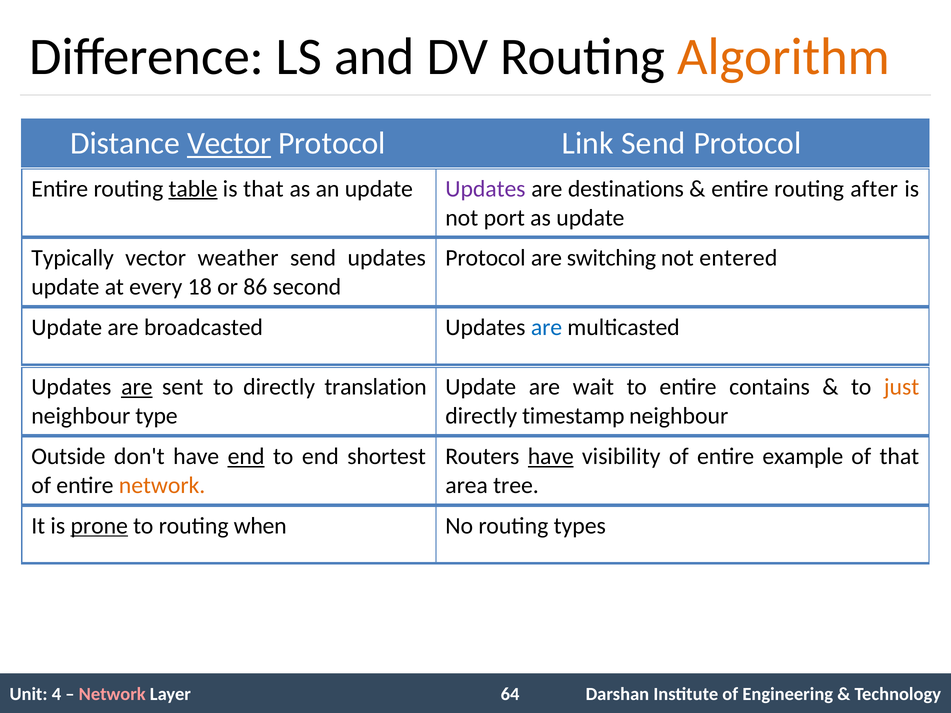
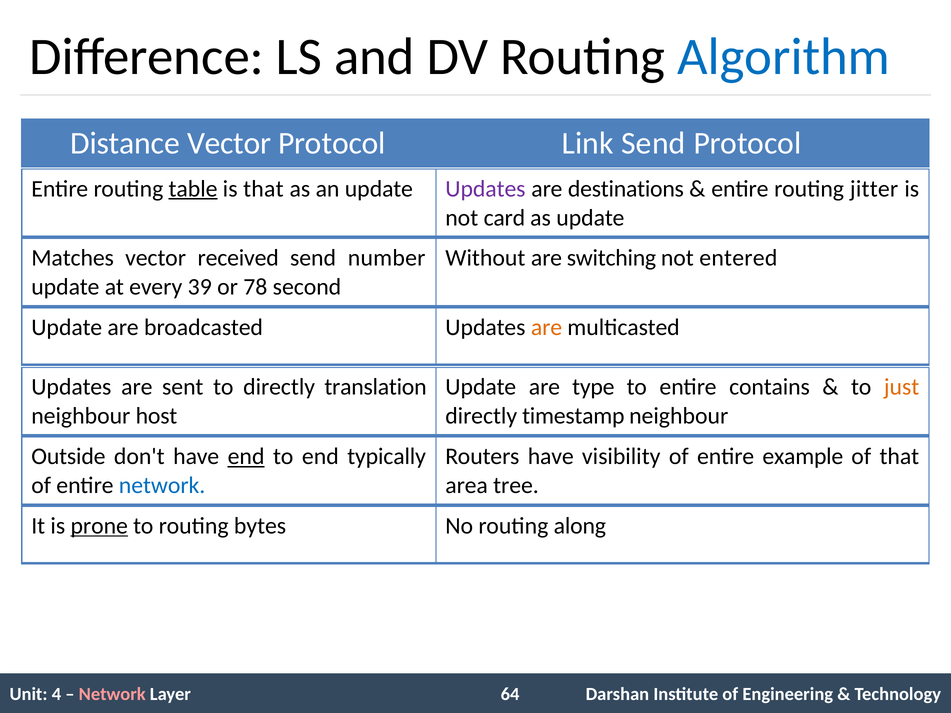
Algorithm colour: orange -> blue
Vector at (229, 143) underline: present -> none
after: after -> jitter
port: port -> card
Typically: Typically -> Matches
weather: weather -> received
send updates: updates -> number
Protocol at (485, 258): Protocol -> Without
18: 18 -> 39
86: 86 -> 78
are at (546, 327) colour: blue -> orange
are at (137, 387) underline: present -> none
wait: wait -> type
type: type -> host
shortest: shortest -> typically
have at (551, 457) underline: present -> none
network at (162, 486) colour: orange -> blue
when: when -> bytes
types: types -> along
